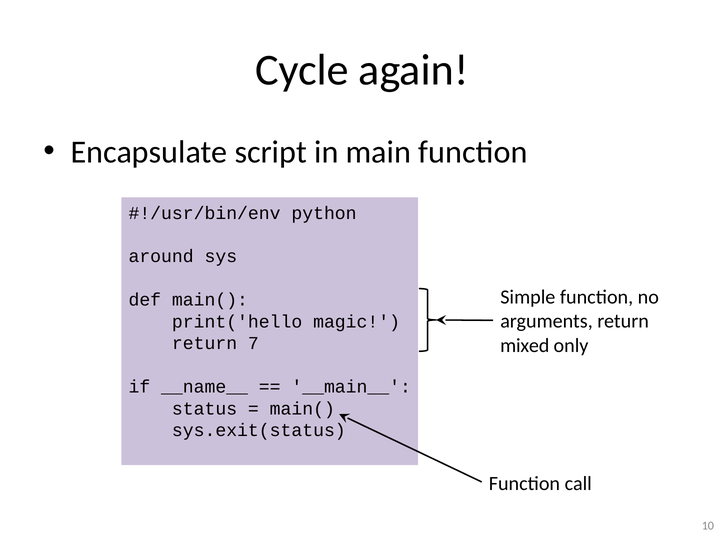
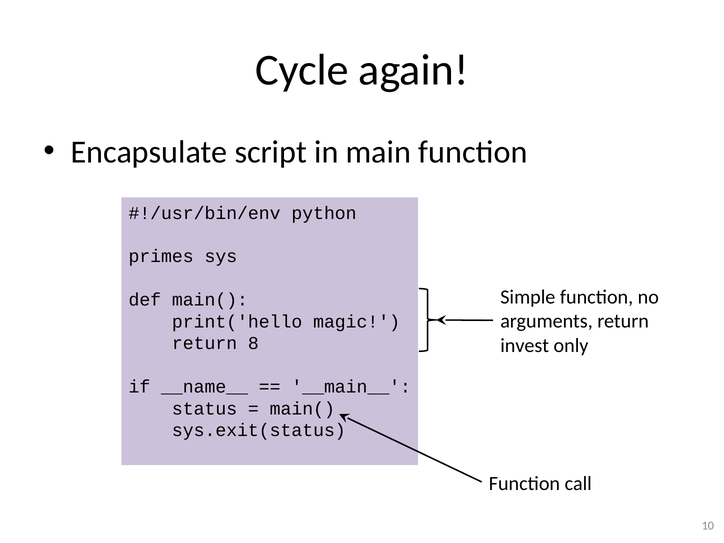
around: around -> primes
7: 7 -> 8
mixed: mixed -> invest
